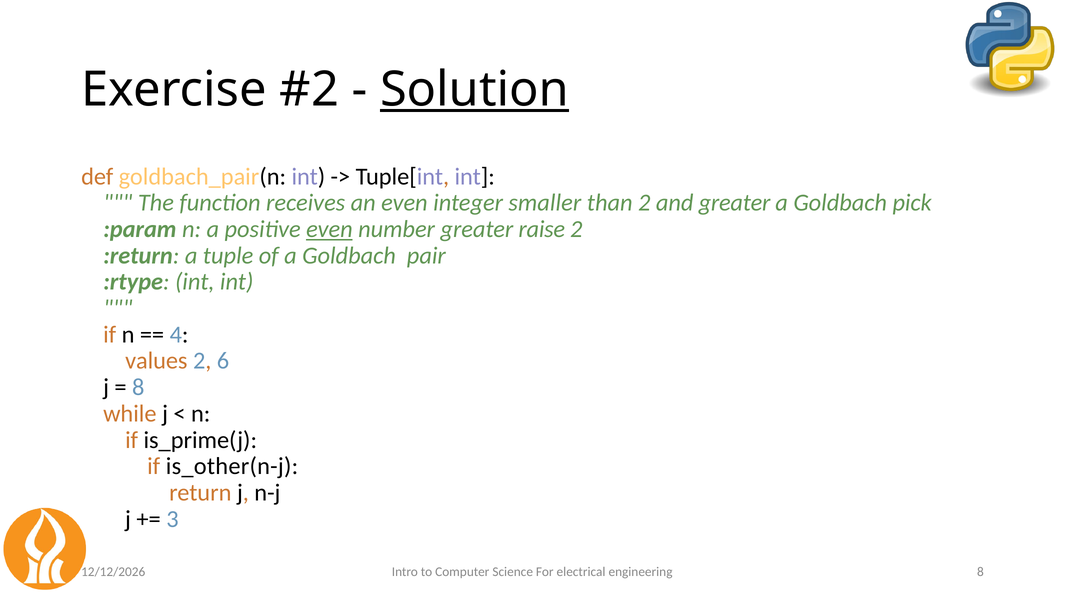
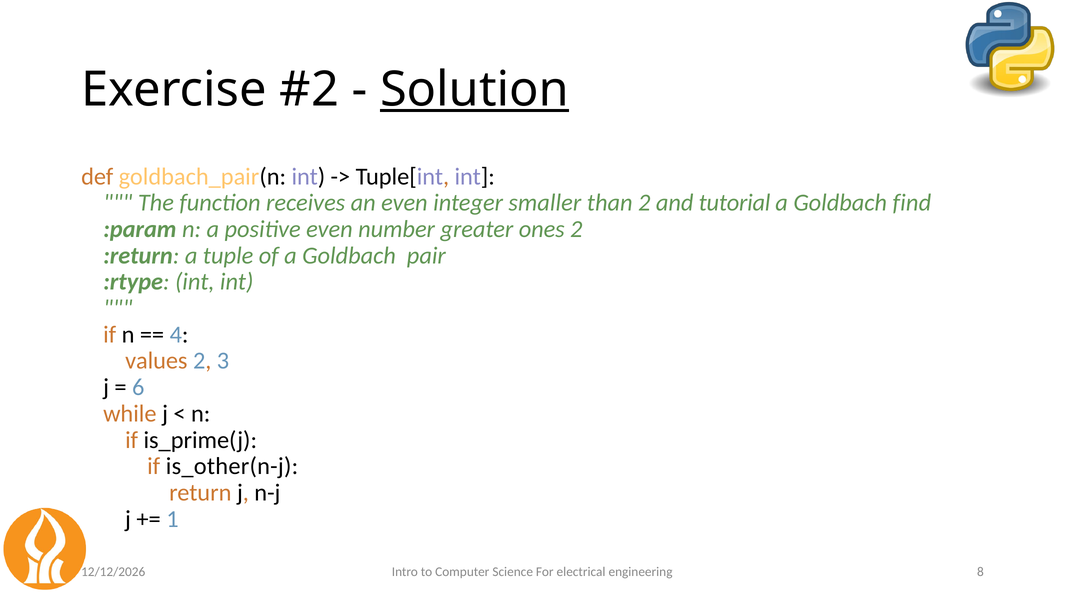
and greater: greater -> tutorial
pick: pick -> find
even at (329, 229) underline: present -> none
raise: raise -> ones
6: 6 -> 3
8 at (138, 387): 8 -> 6
3: 3 -> 1
